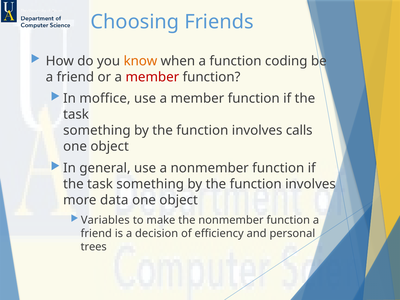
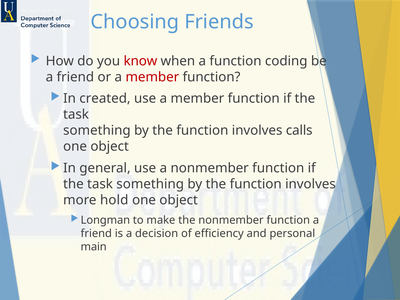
know colour: orange -> red
moffice: moffice -> created
data: data -> hold
Variables: Variables -> Longman
trees: trees -> main
